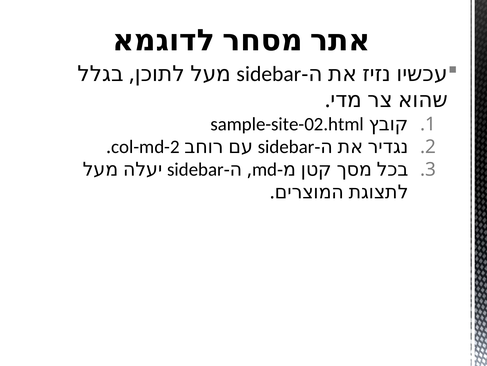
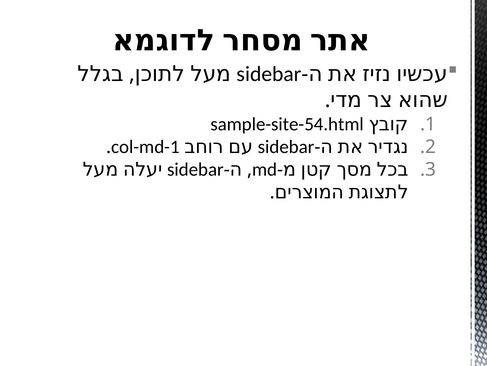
sample-site-02.html: sample-site-02.html -> sample-site-54.html
col-md-2: col-md-2 -> col-md-1
